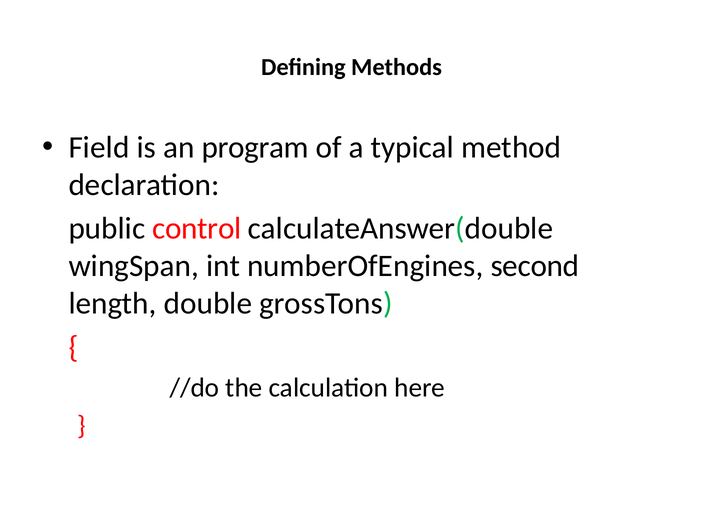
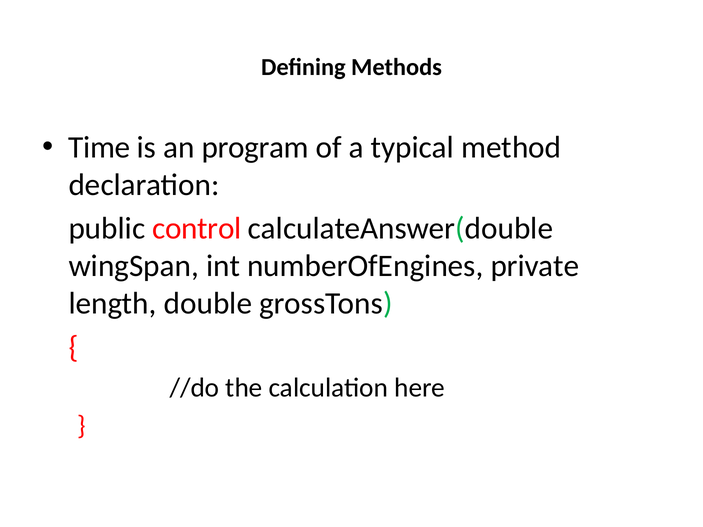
Field: Field -> Time
second: second -> private
